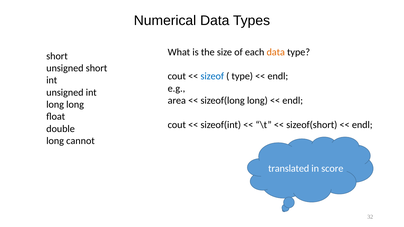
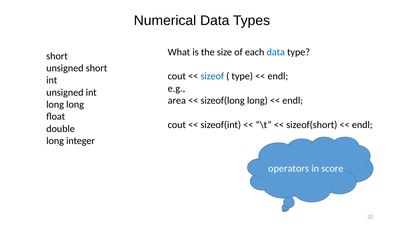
data at (276, 52) colour: orange -> blue
cannot: cannot -> integer
translated: translated -> operators
